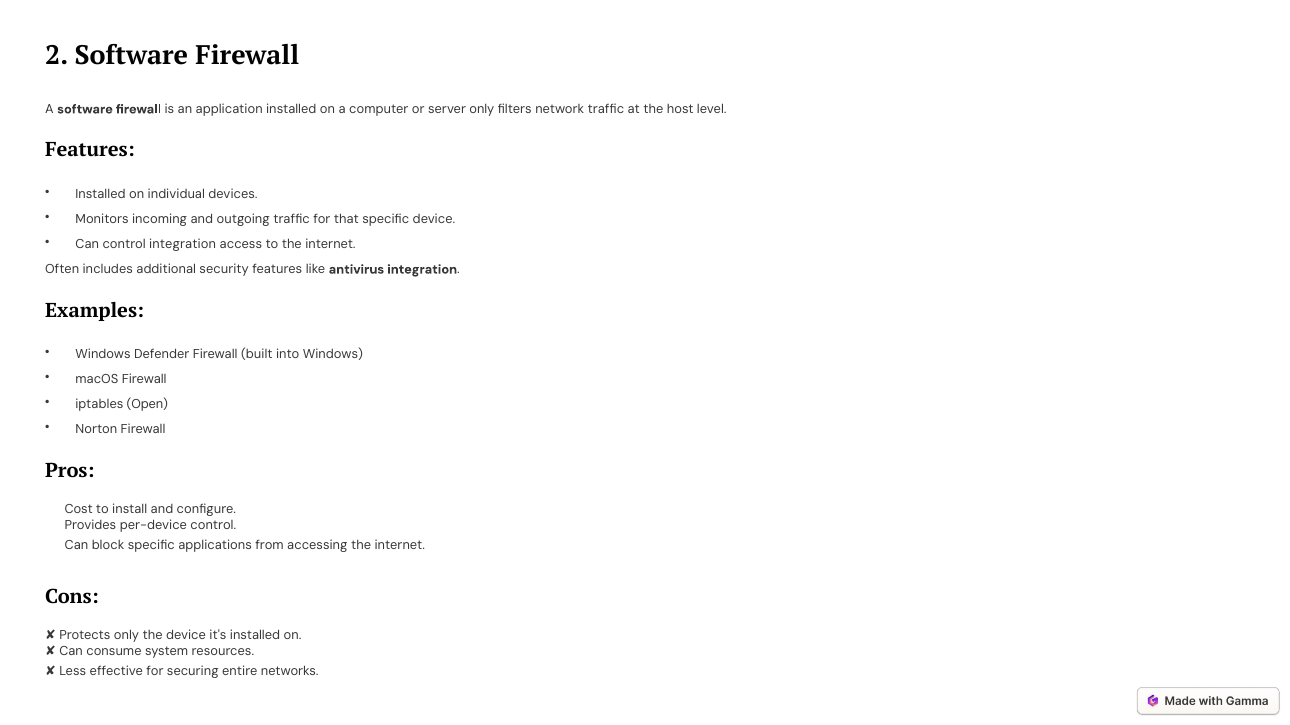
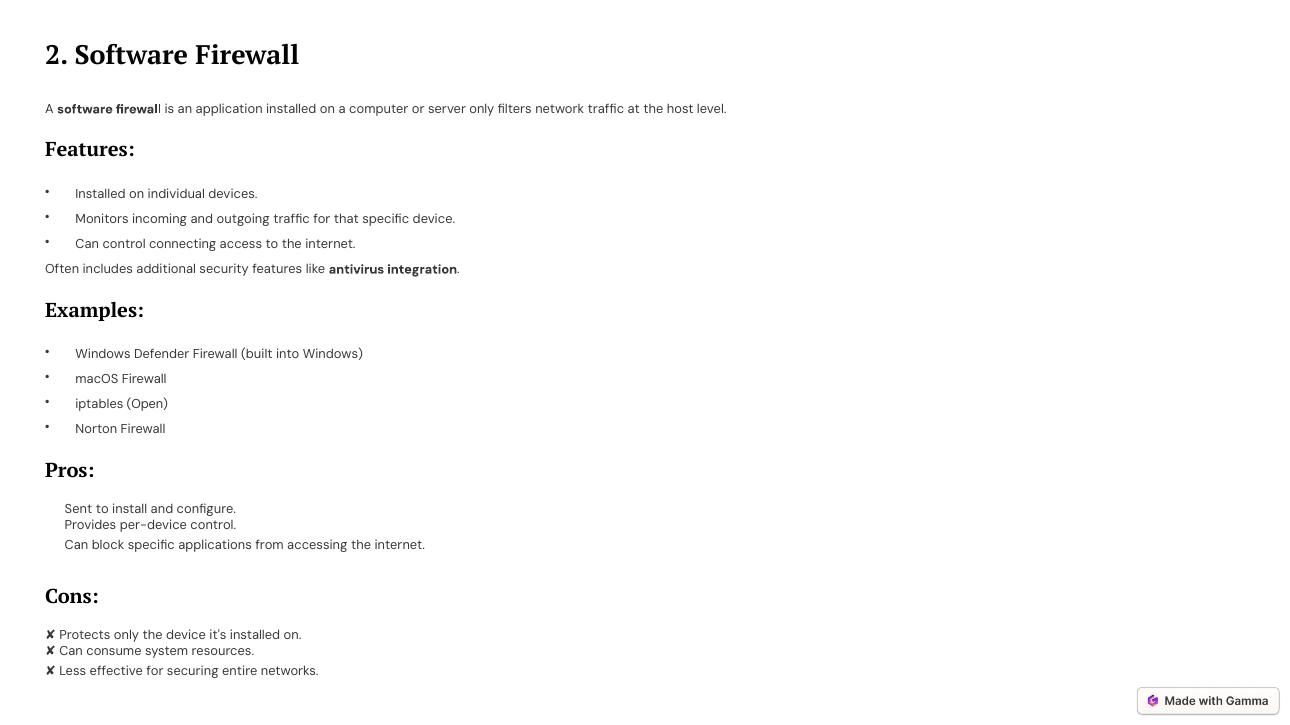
control integration: integration -> connecting
Cost: Cost -> Sent
